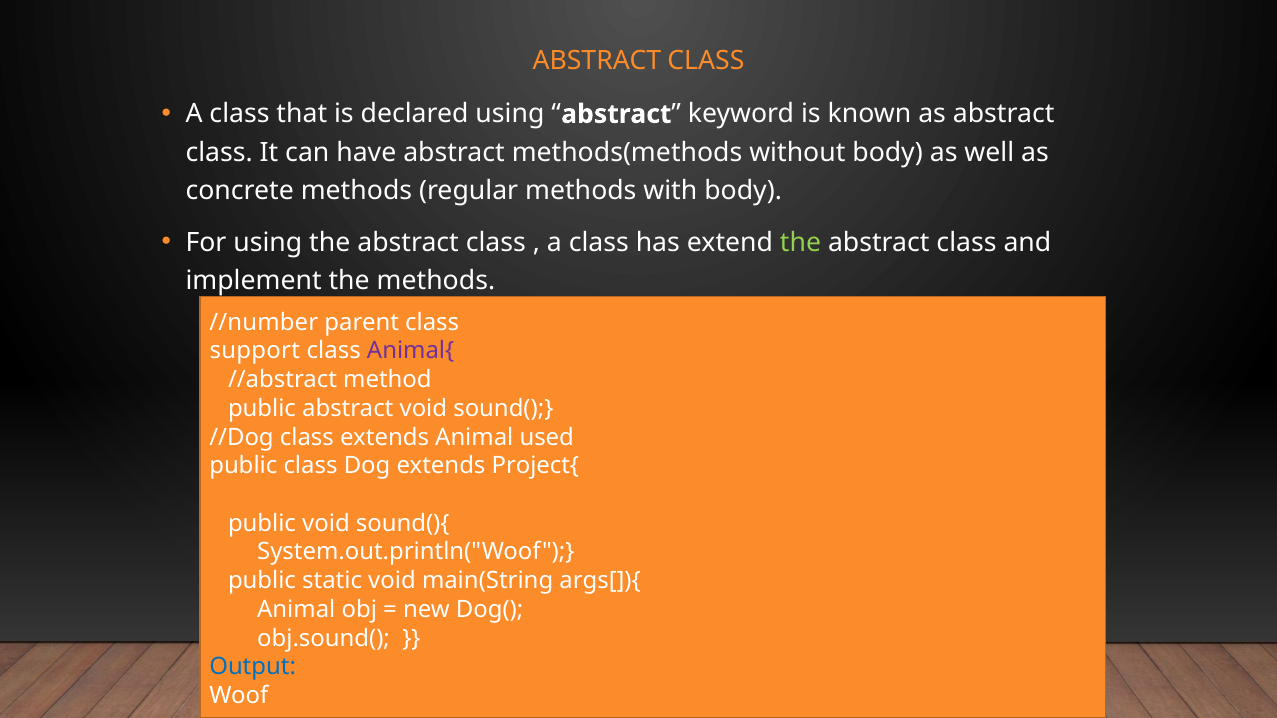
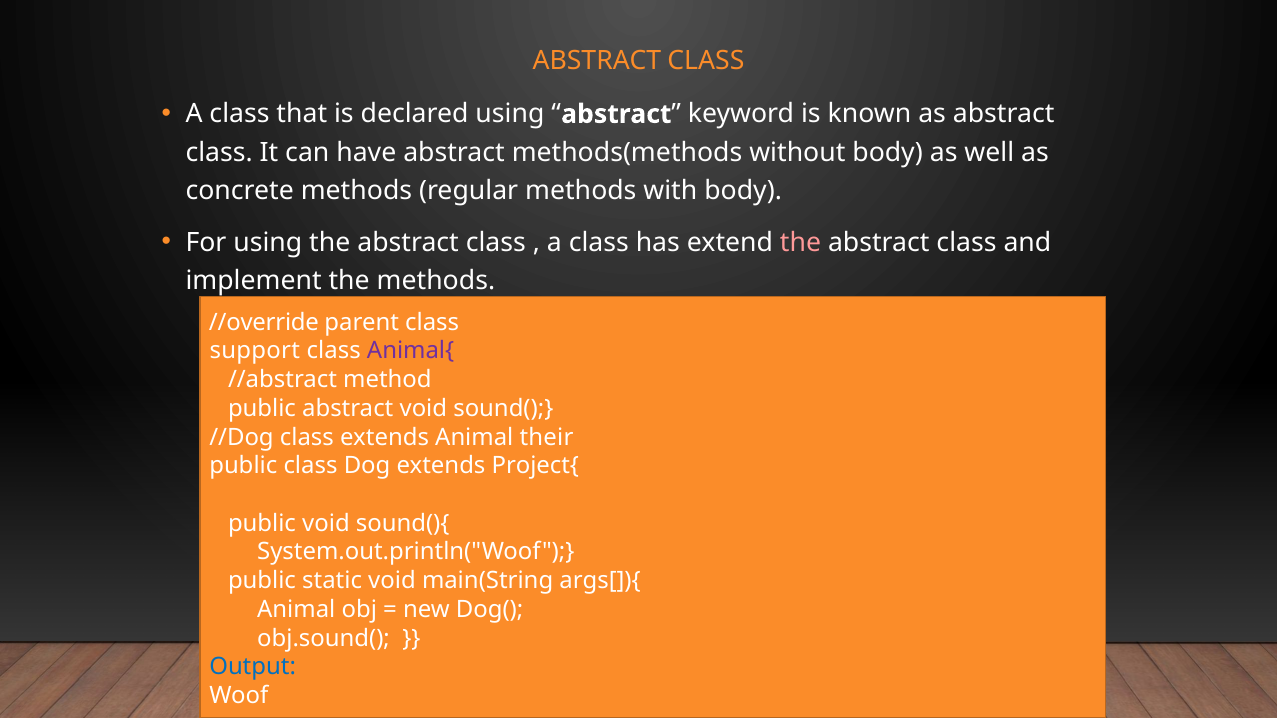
the at (800, 242) colour: light green -> pink
//number: //number -> //override
used: used -> their
